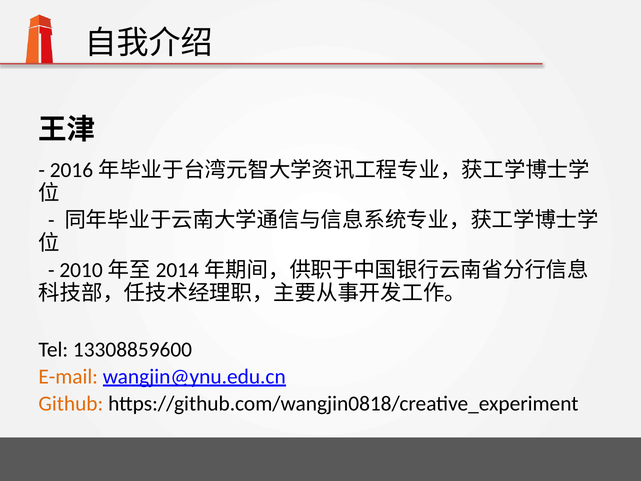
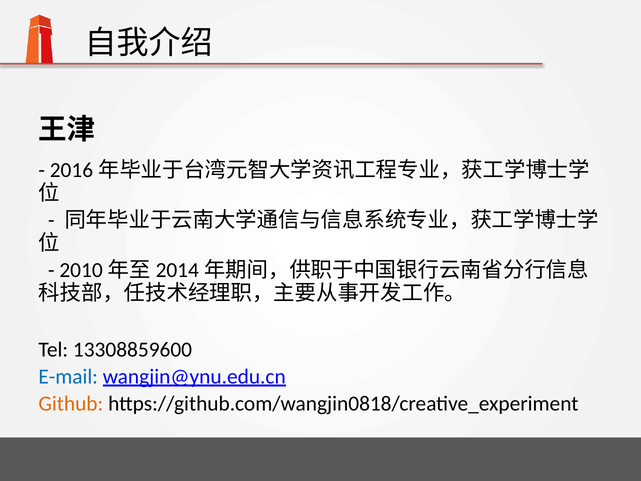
E-mail colour: orange -> blue
